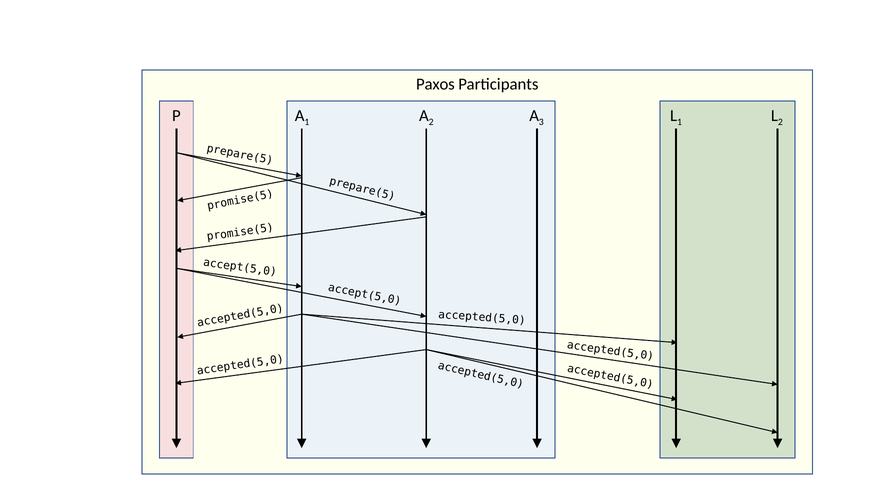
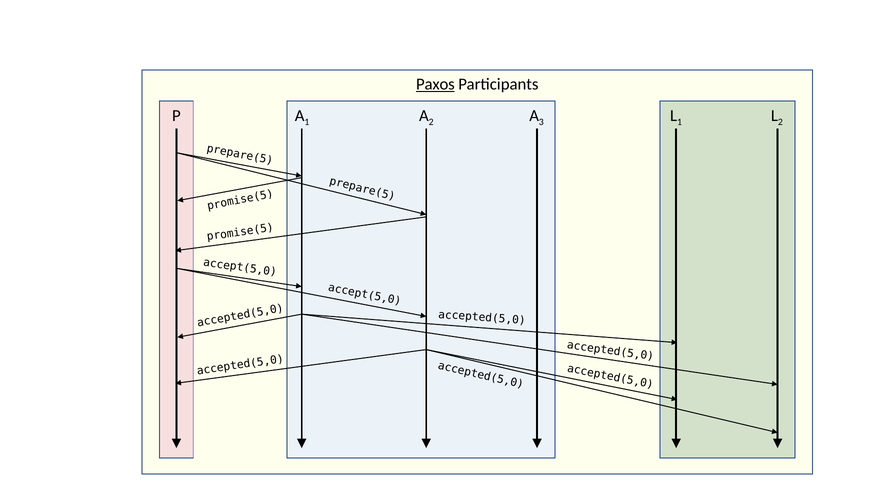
Paxos underline: none -> present
